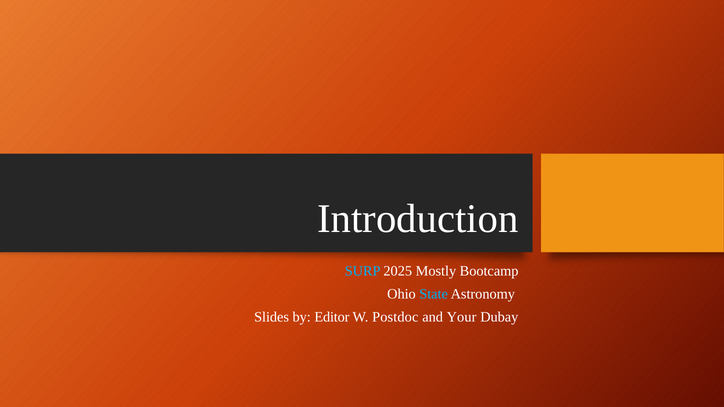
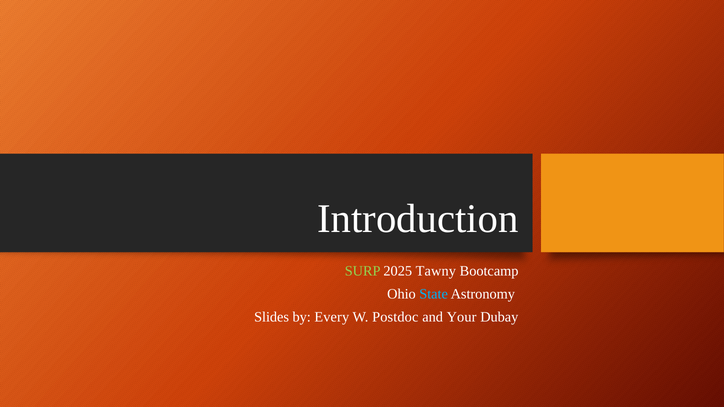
SURP colour: light blue -> light green
Mostly: Mostly -> Tawny
Editor: Editor -> Every
